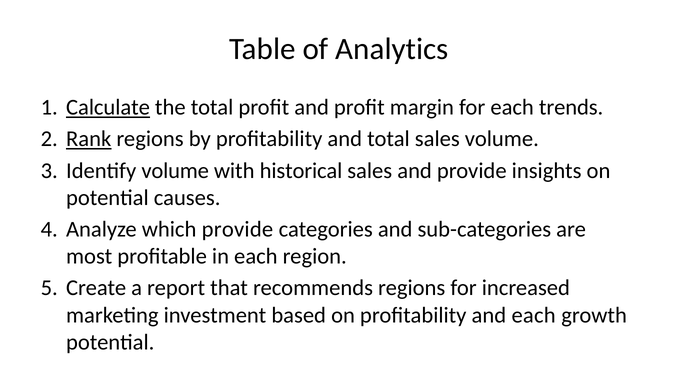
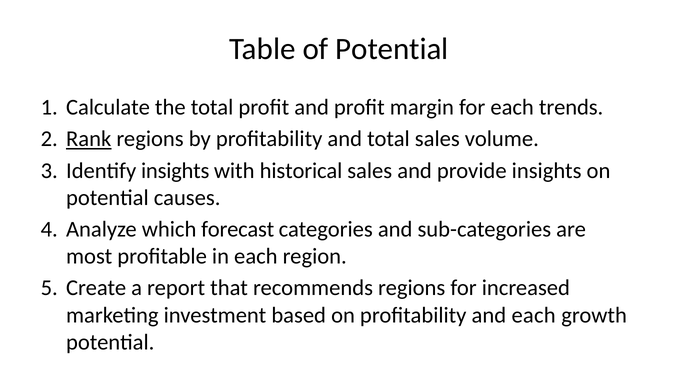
of Analytics: Analytics -> Potential
Calculate underline: present -> none
Identify volume: volume -> insights
which provide: provide -> forecast
